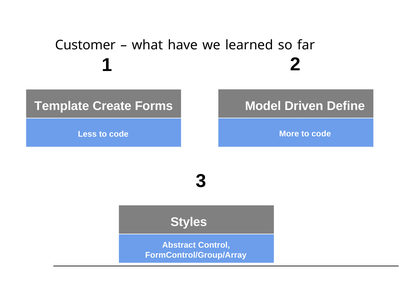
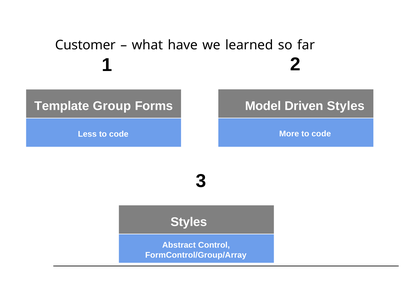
Driven Define: Define -> Styles
Create: Create -> Group
